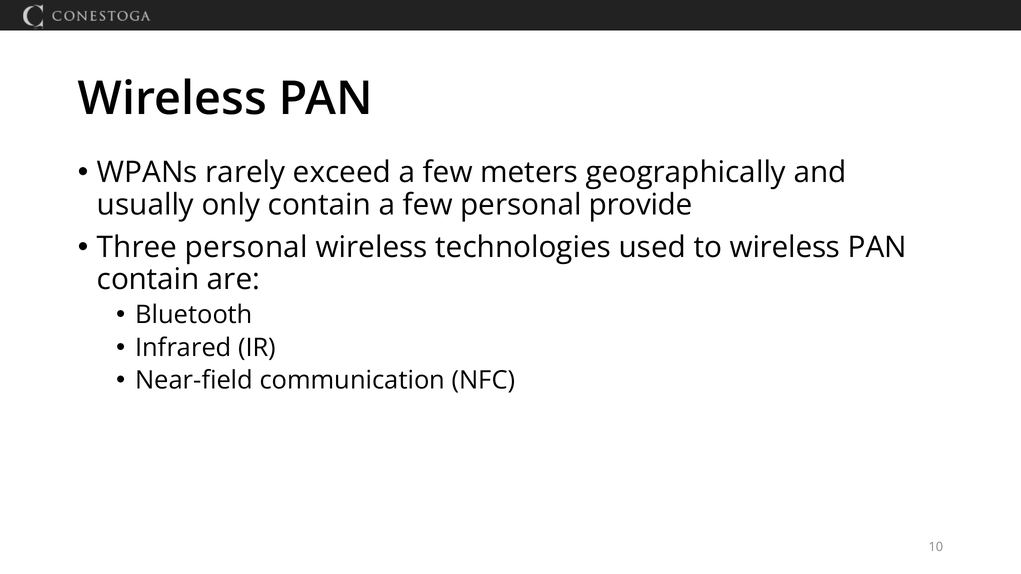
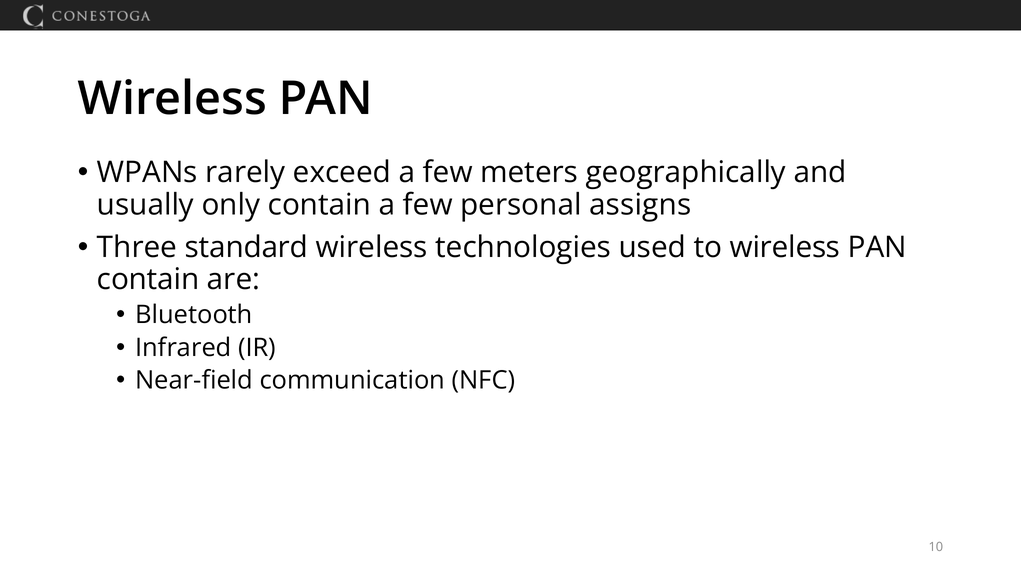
provide: provide -> assigns
Three personal: personal -> standard
